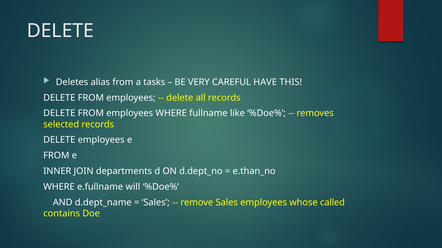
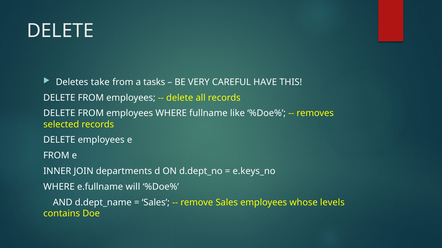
alias: alias -> take
e.than_no: e.than_no -> e.keys_no
called: called -> levels
